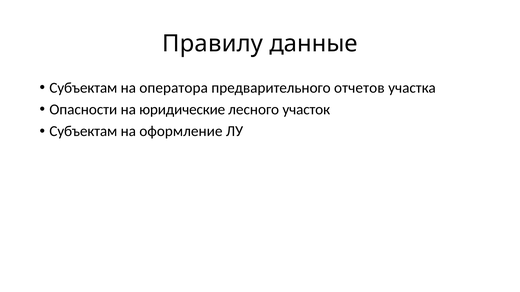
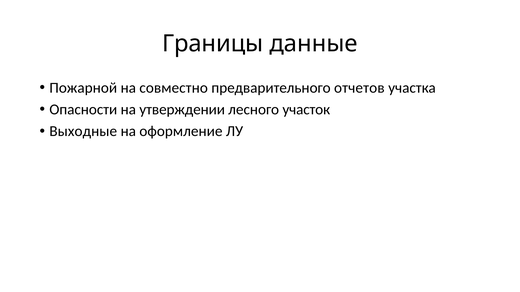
Правилу: Правилу -> Границы
Субъектам at (83, 88): Субъектам -> Пожарной
оператора: оператора -> совместно
юридические: юридические -> утверждении
Субъектам at (83, 132): Субъектам -> Выходные
